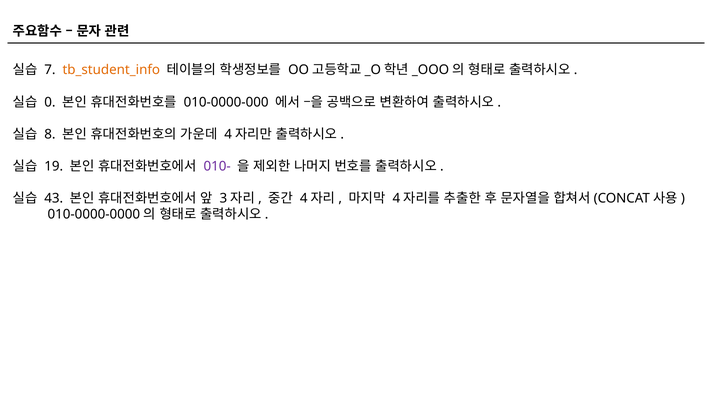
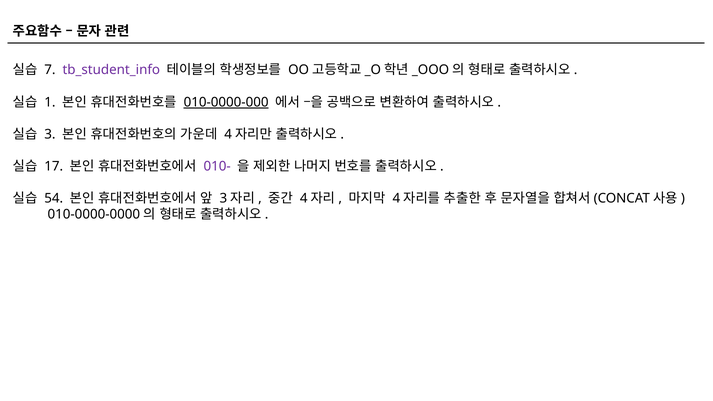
tb_student_info colour: orange -> purple
0: 0 -> 1
010-0000-000 underline: none -> present
8: 8 -> 3
19: 19 -> 17
43: 43 -> 54
